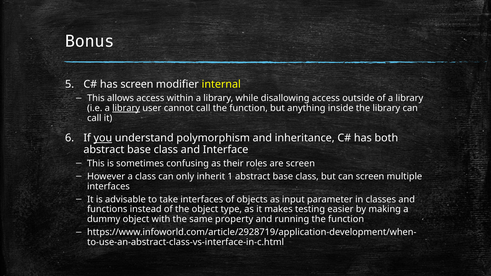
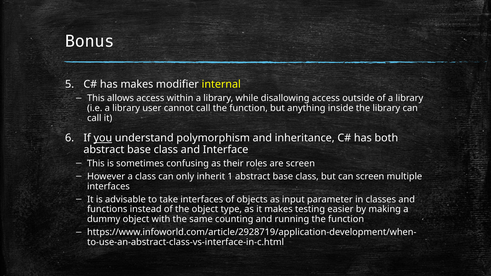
has screen: screen -> makes
library at (126, 108) underline: present -> none
property: property -> counting
